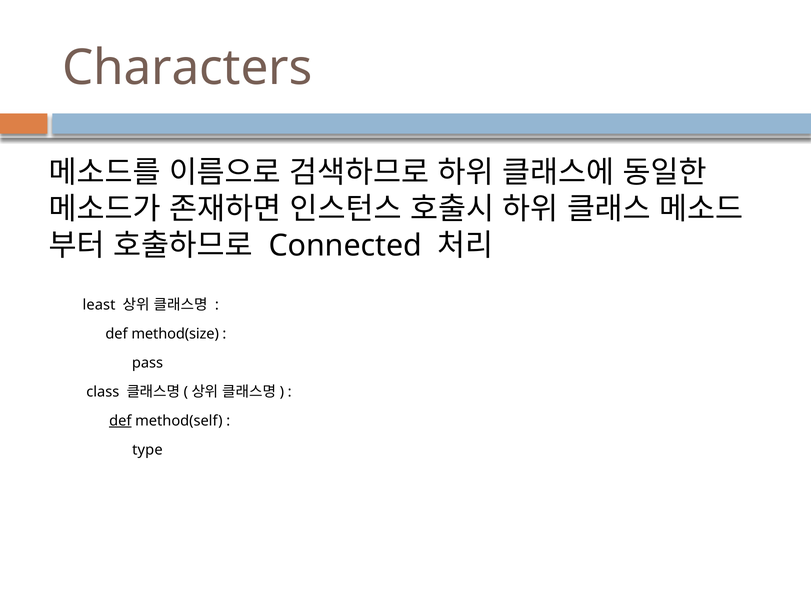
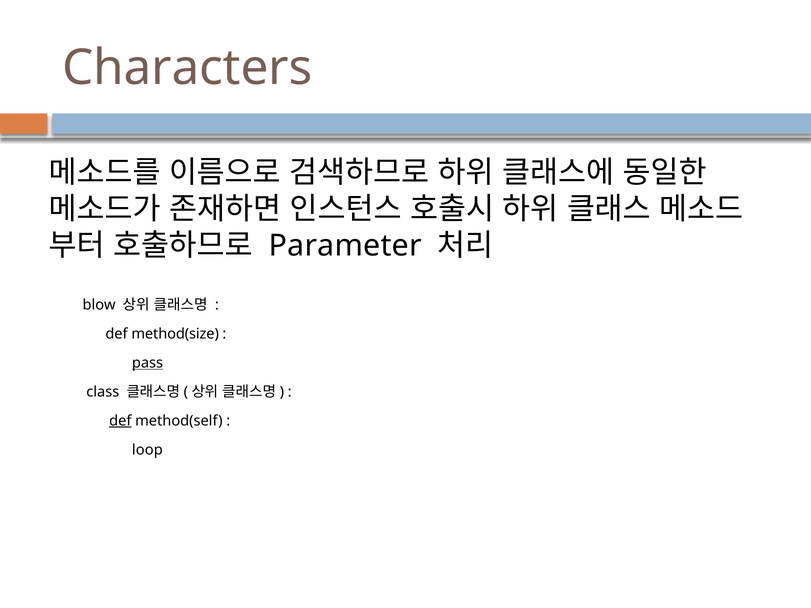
Connected: Connected -> Parameter
least: least -> blow
pass underline: none -> present
type: type -> loop
